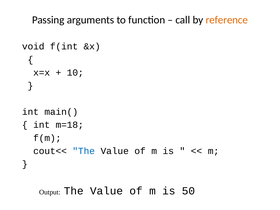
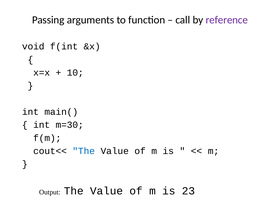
reference colour: orange -> purple
m=18: m=18 -> m=30
50: 50 -> 23
